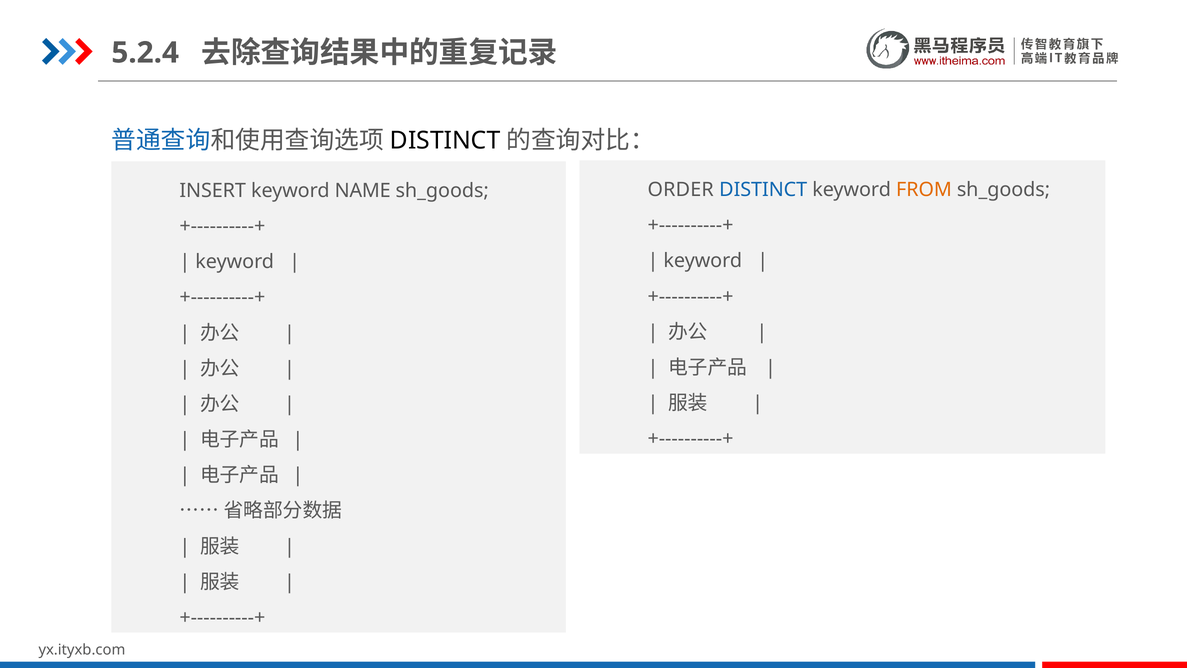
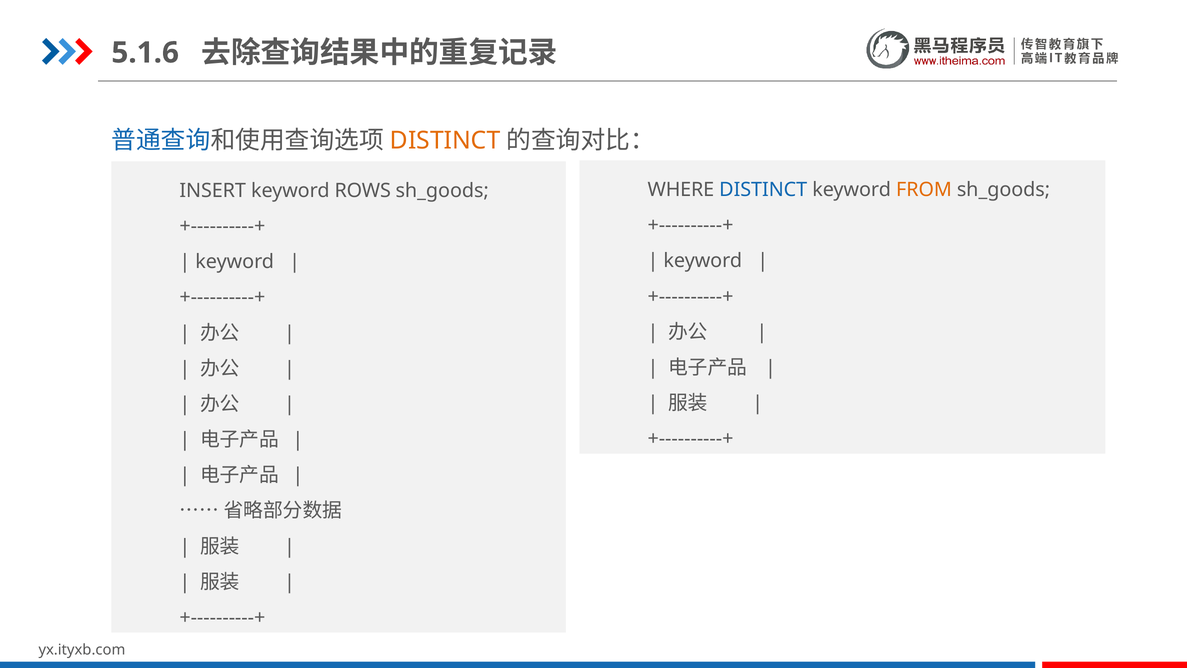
5.2.4: 5.2.4 -> 5.1.6
DISTINCT at (445, 140) colour: black -> orange
ORDER: ORDER -> WHERE
NAME: NAME -> ROWS
